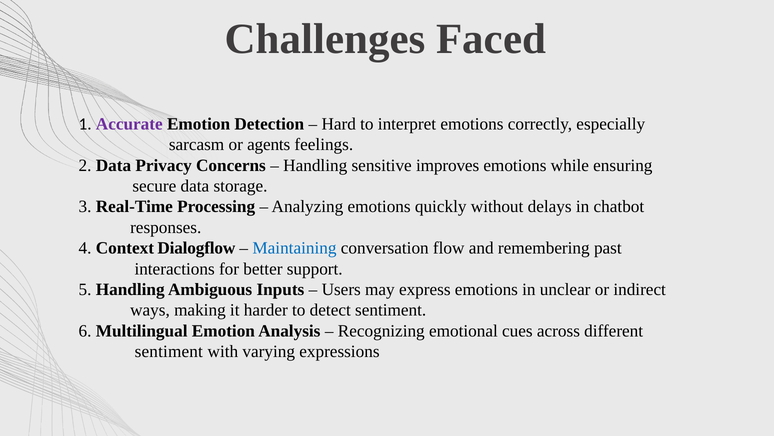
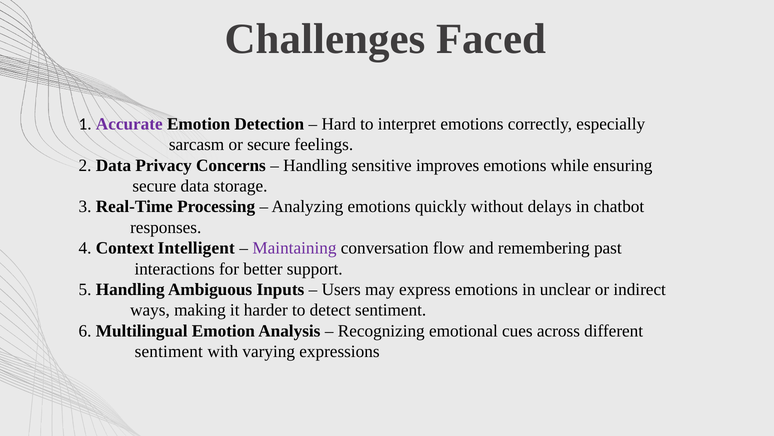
or agents: agents -> secure
Dialogflow: Dialogflow -> Intelligent
Maintaining colour: blue -> purple
